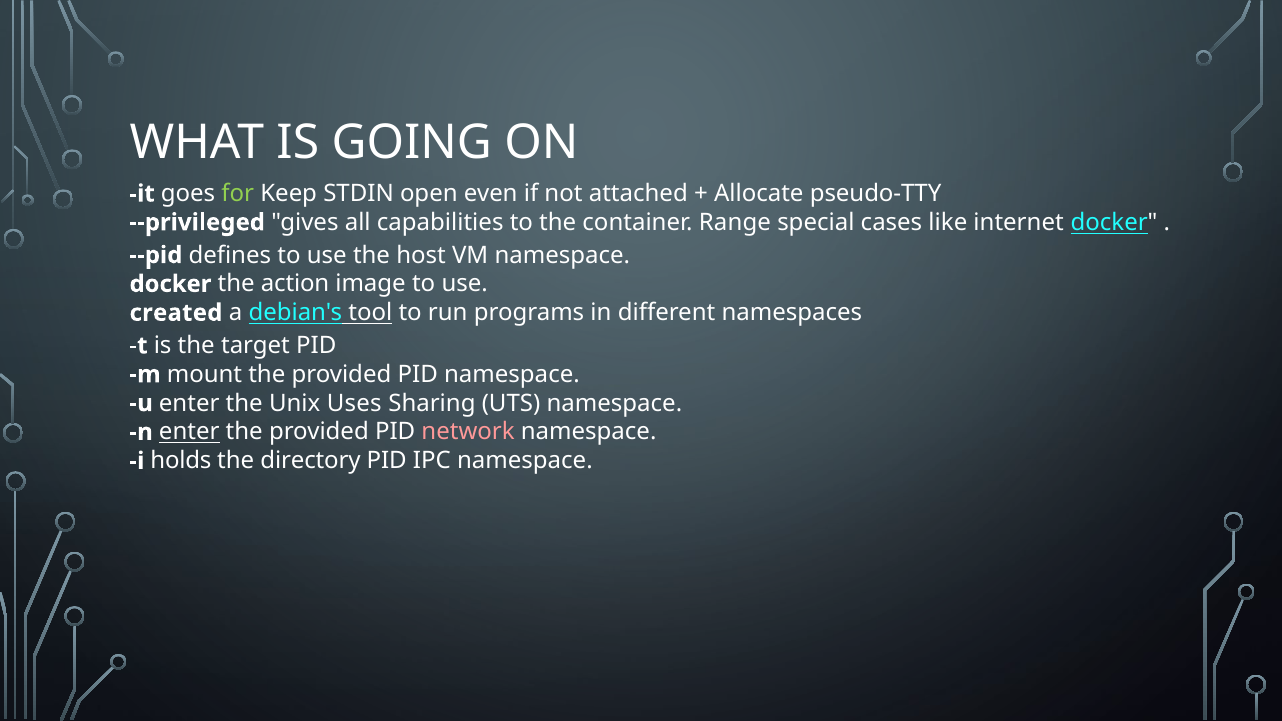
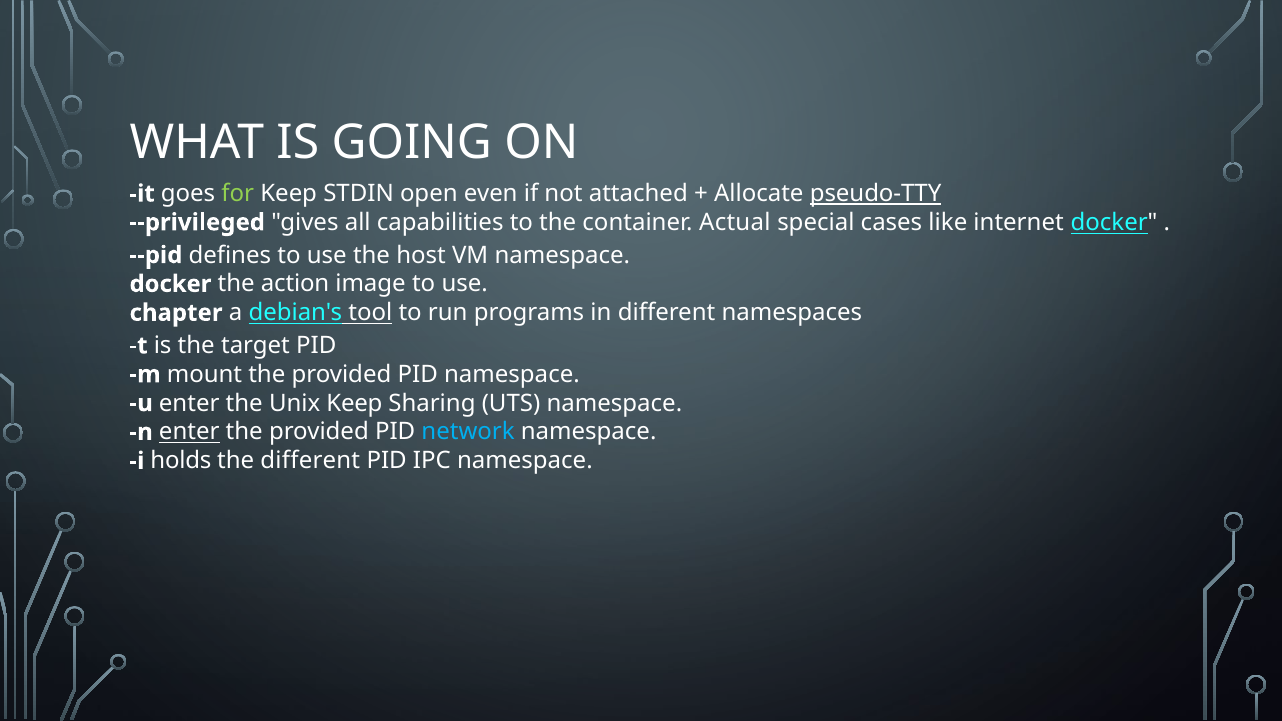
pseudo-TTY underline: none -> present
Range: Range -> Actual
created: created -> chapter
Unix Uses: Uses -> Keep
network colour: pink -> light blue
the directory: directory -> different
